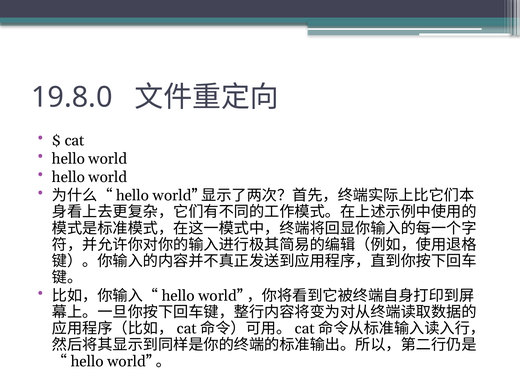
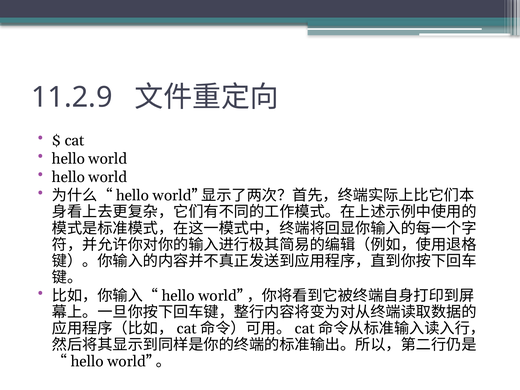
19.8.0: 19.8.0 -> 11.2.9
